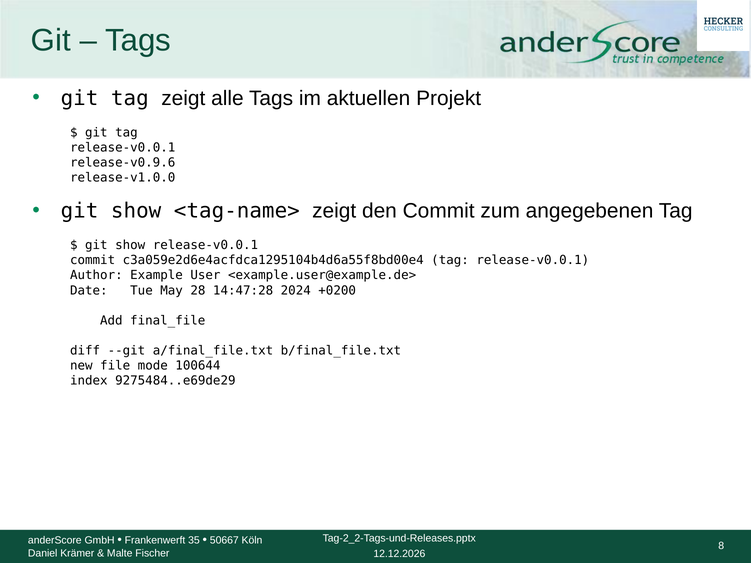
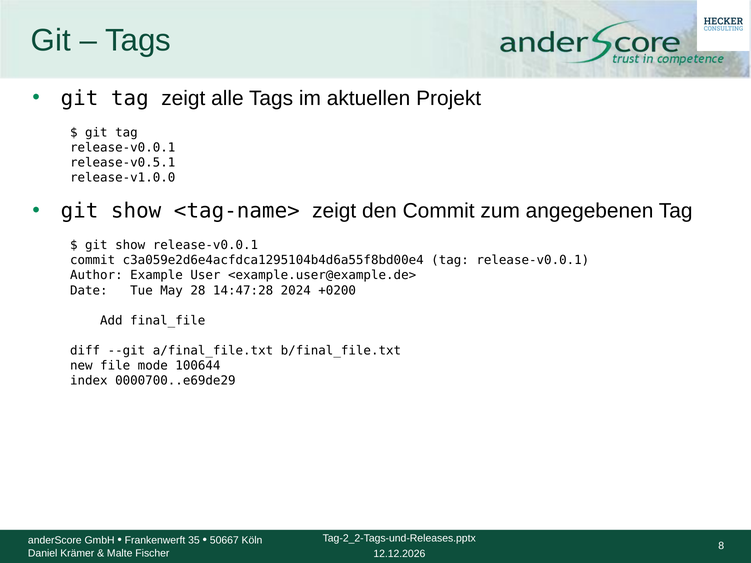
release-v0.9.6: release-v0.9.6 -> release-v0.5.1
9275484..e69de29: 9275484..e69de29 -> 0000700..e69de29
